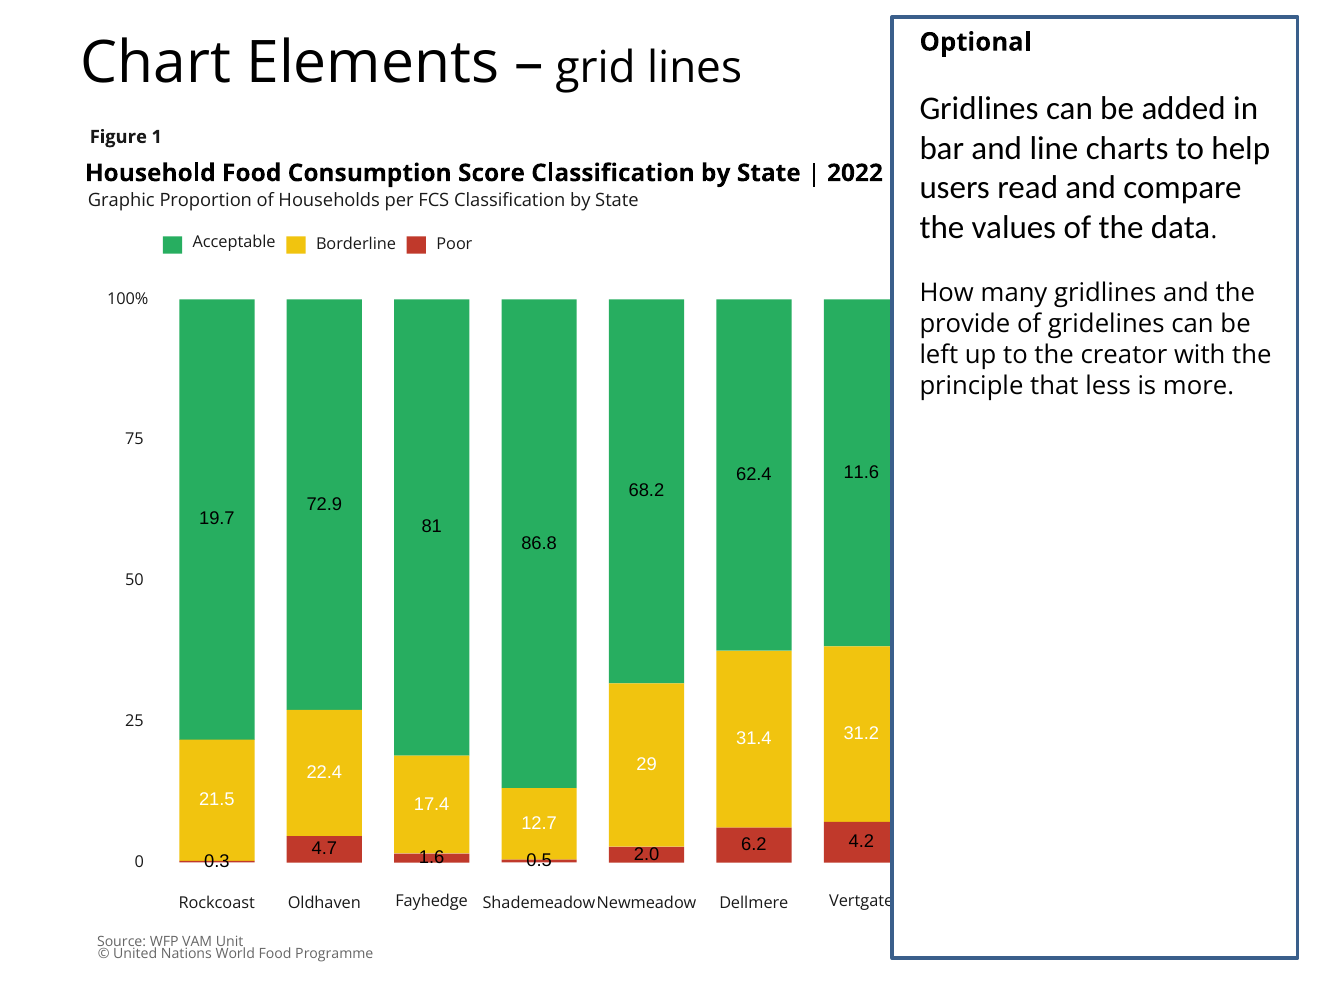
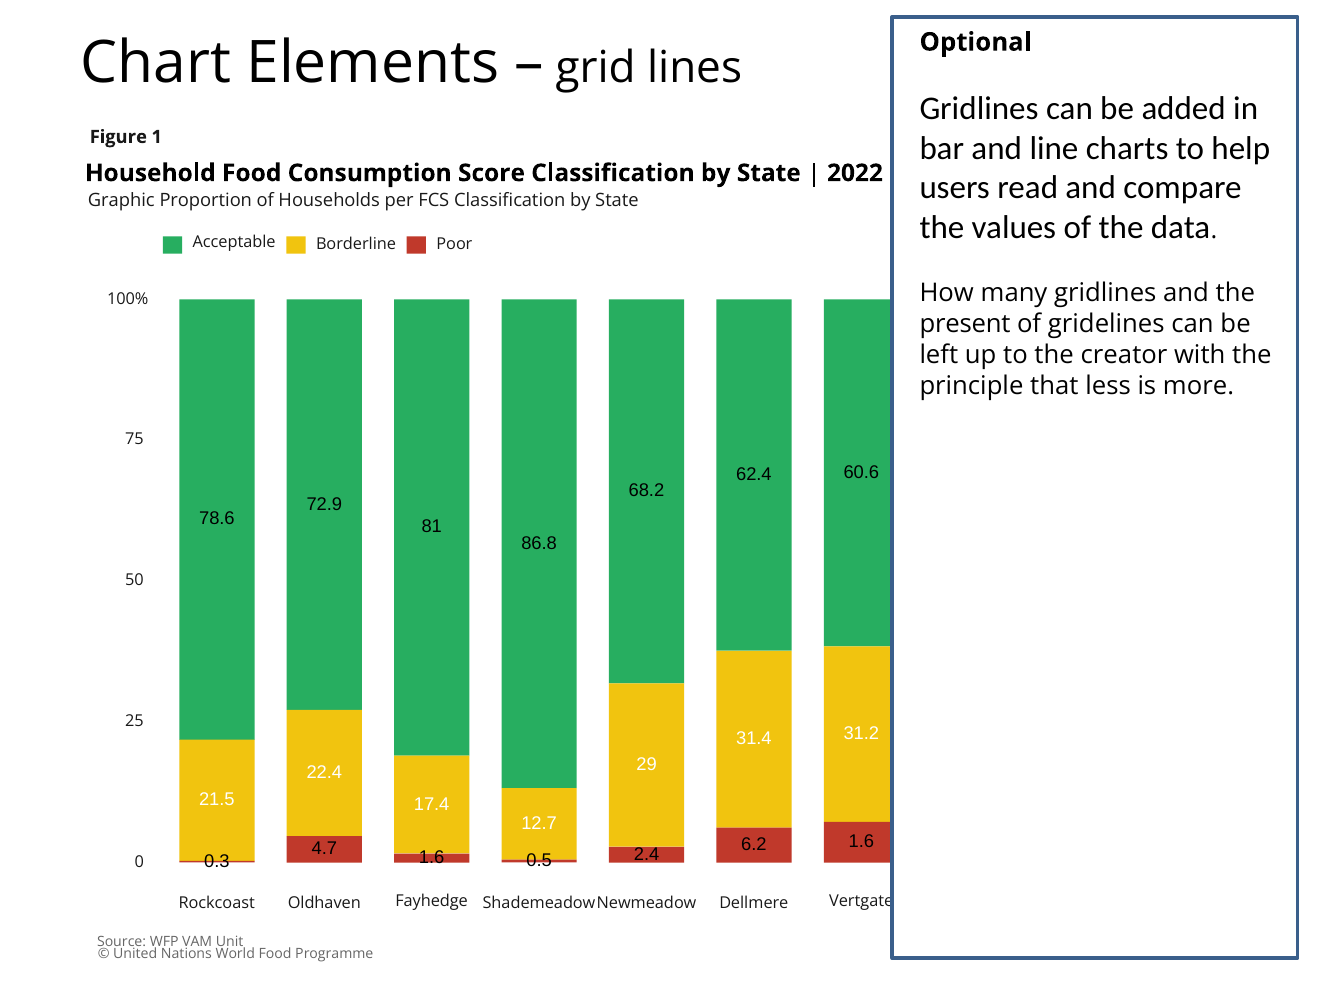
provide: provide -> present
11.6: 11.6 -> 60.6
19.7: 19.7 -> 78.6
4.2 at (861, 842): 4.2 -> 1.6
2.0: 2.0 -> 2.4
